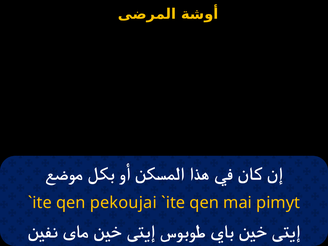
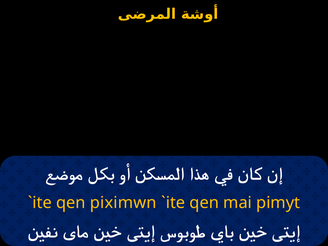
pekoujai: pekoujai -> piximwn
